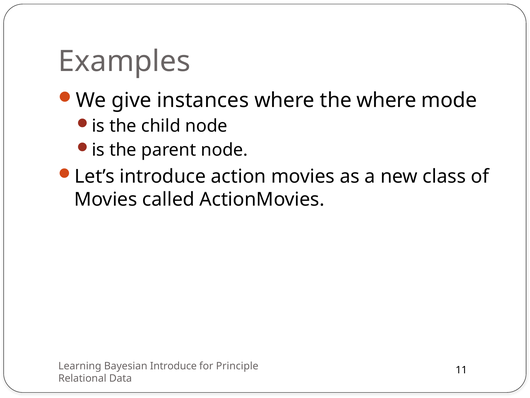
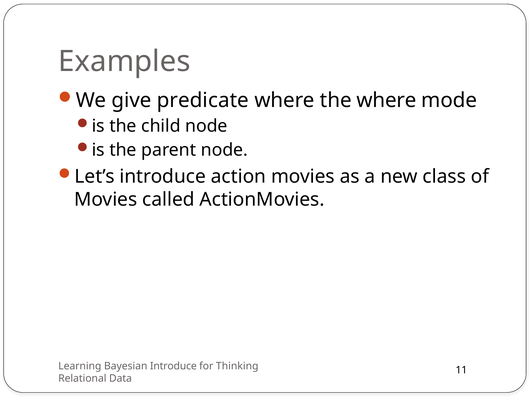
instances: instances -> predicate
Principle: Principle -> Thinking
